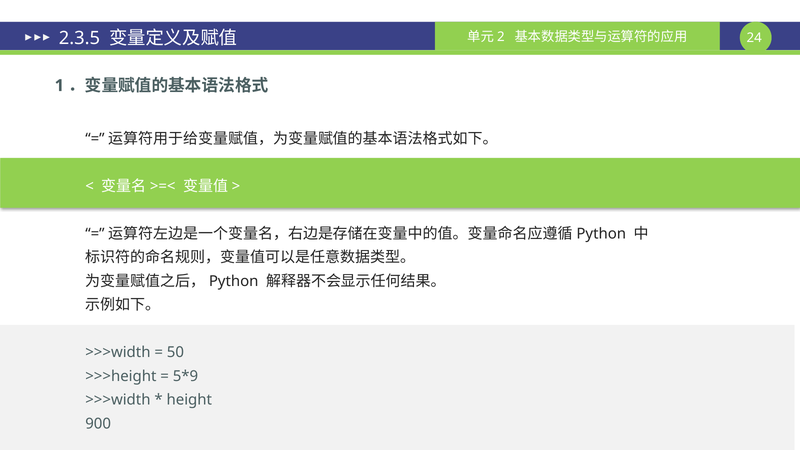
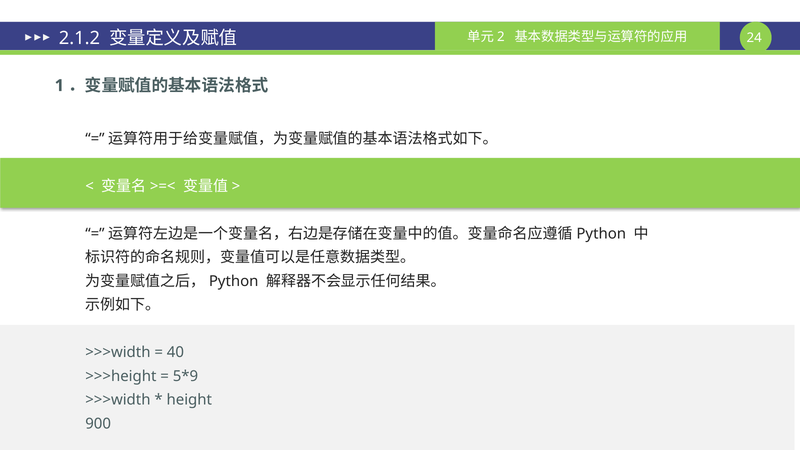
2.3.5: 2.3.5 -> 2.1.2
50: 50 -> 40
